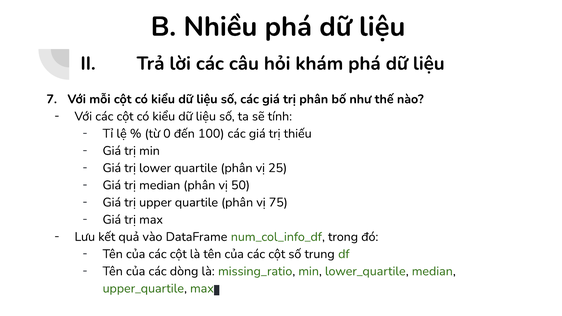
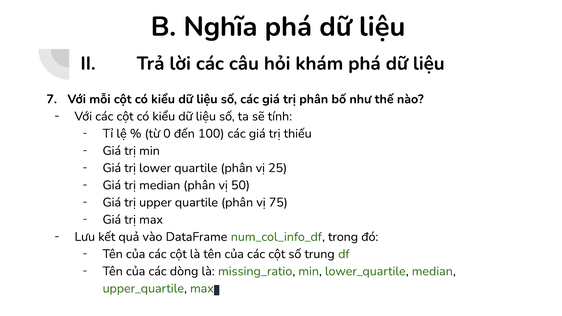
Nhiều: Nhiều -> Nghĩa
